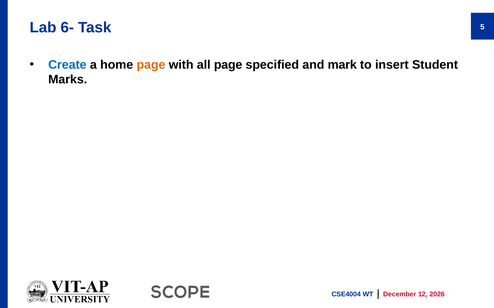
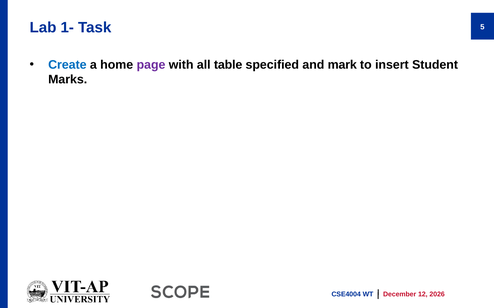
6-: 6- -> 1-
page at (151, 65) colour: orange -> purple
all page: page -> table
